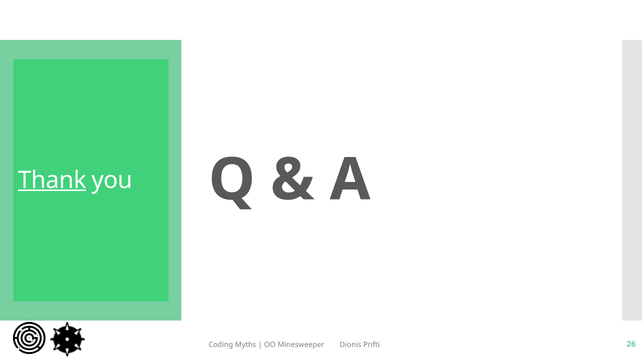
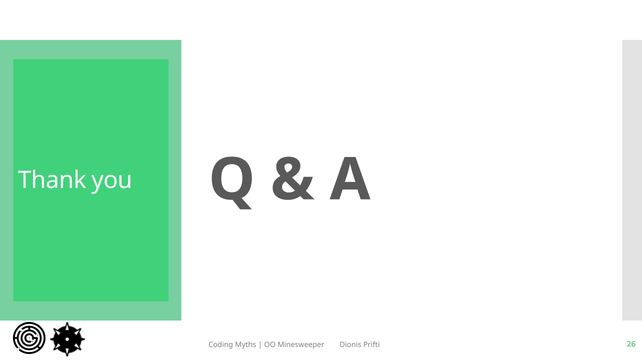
Thank underline: present -> none
